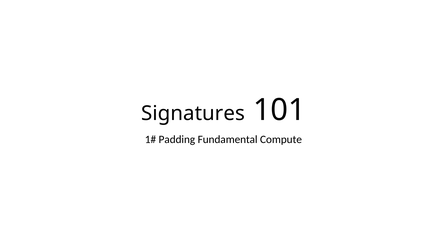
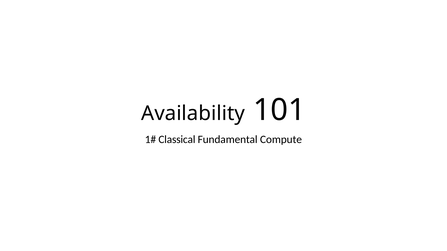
Signatures: Signatures -> Availability
Padding: Padding -> Classical
